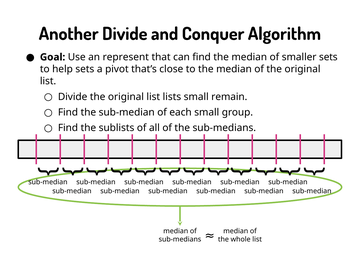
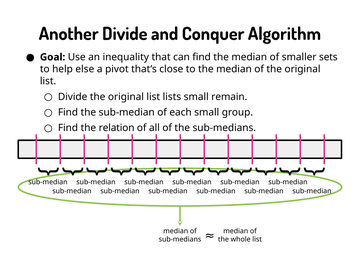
represent: represent -> inequality
help sets: sets -> else
sublists: sublists -> relation
